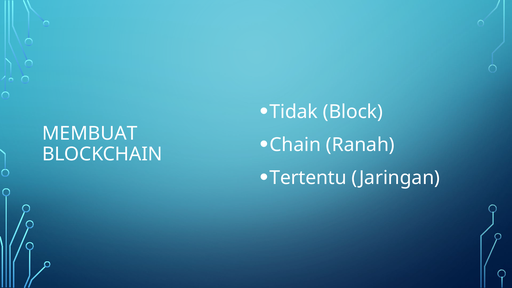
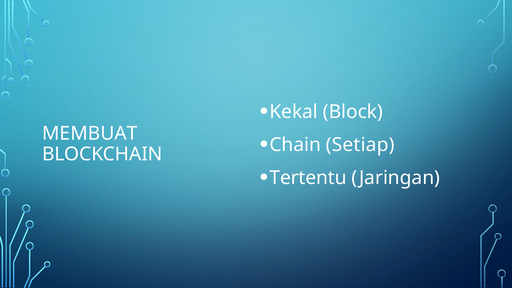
Tidak: Tidak -> Kekal
Ranah: Ranah -> Setiap
